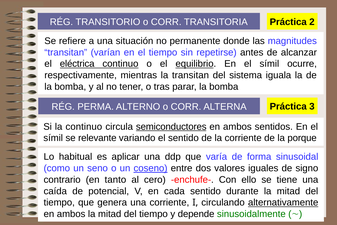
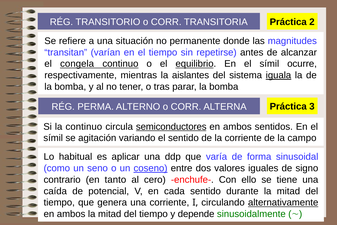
eléctrica: eléctrica -> congela
la transitan: transitan -> aislantes
iguala underline: none -> present
relevante: relevante -> agitación
porque: porque -> campo
